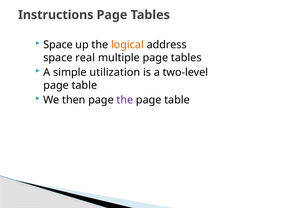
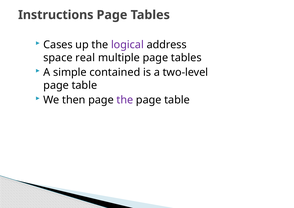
Space at (58, 45): Space -> Cases
logical colour: orange -> purple
utilization: utilization -> contained
